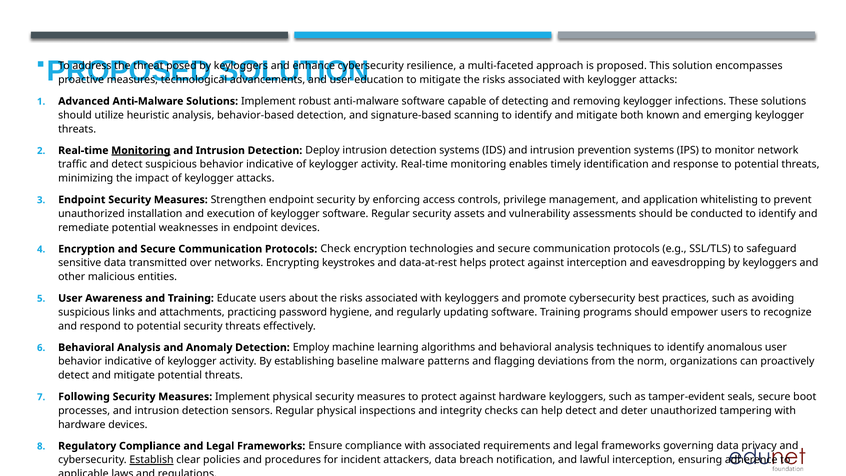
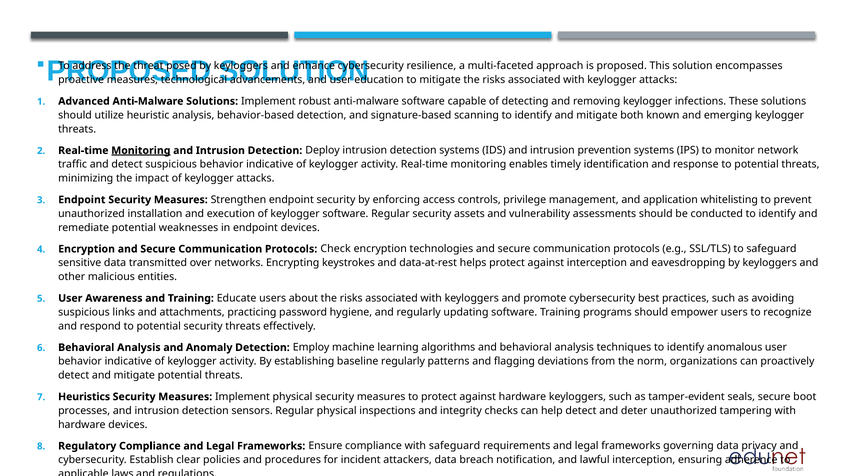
baseline malware: malware -> regularly
Following: Following -> Heuristics
with associated: associated -> safeguard
Establish underline: present -> none
